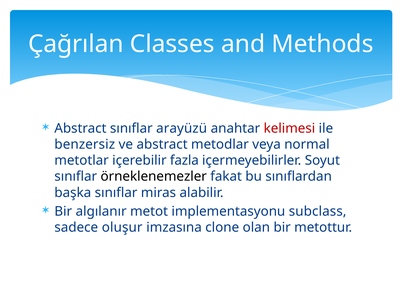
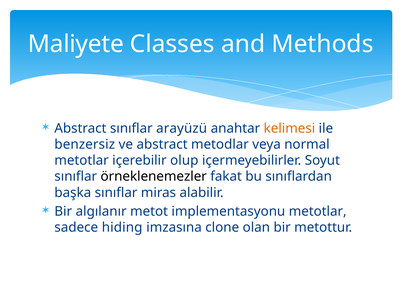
Çağrılan: Çağrılan -> Maliyete
kelimesi colour: red -> orange
fazla: fazla -> olup
implementasyonu subclass: subclass -> metotlar
oluşur: oluşur -> hiding
